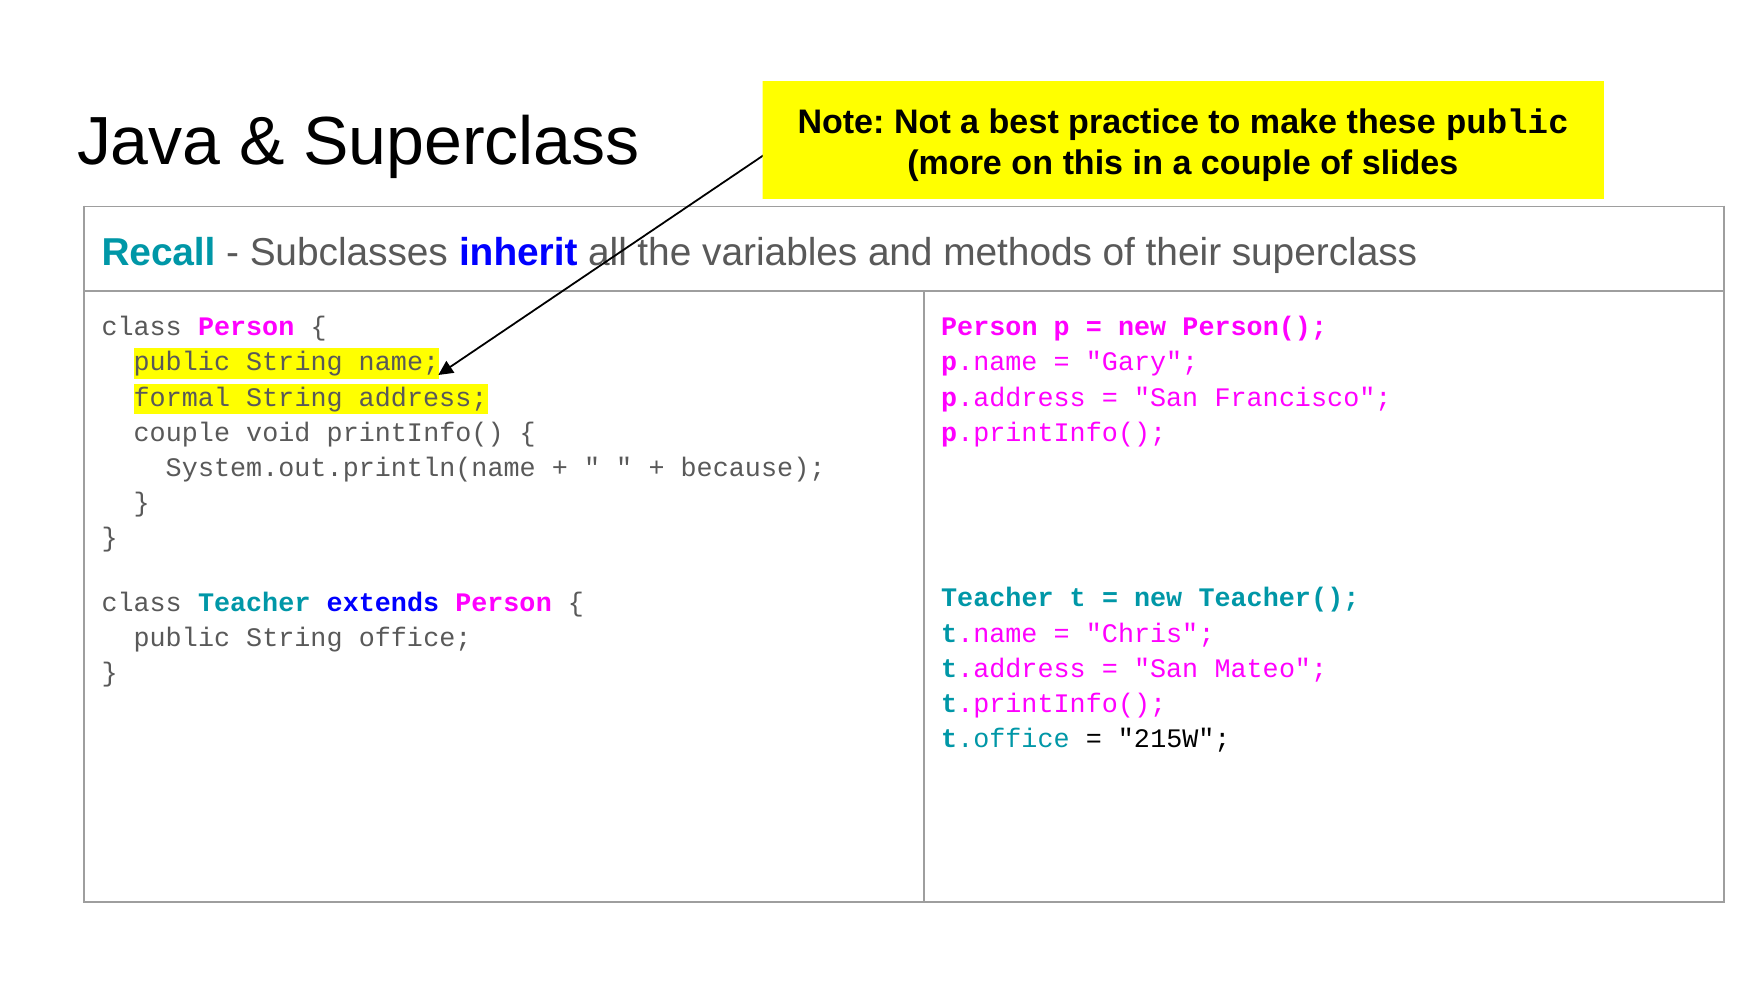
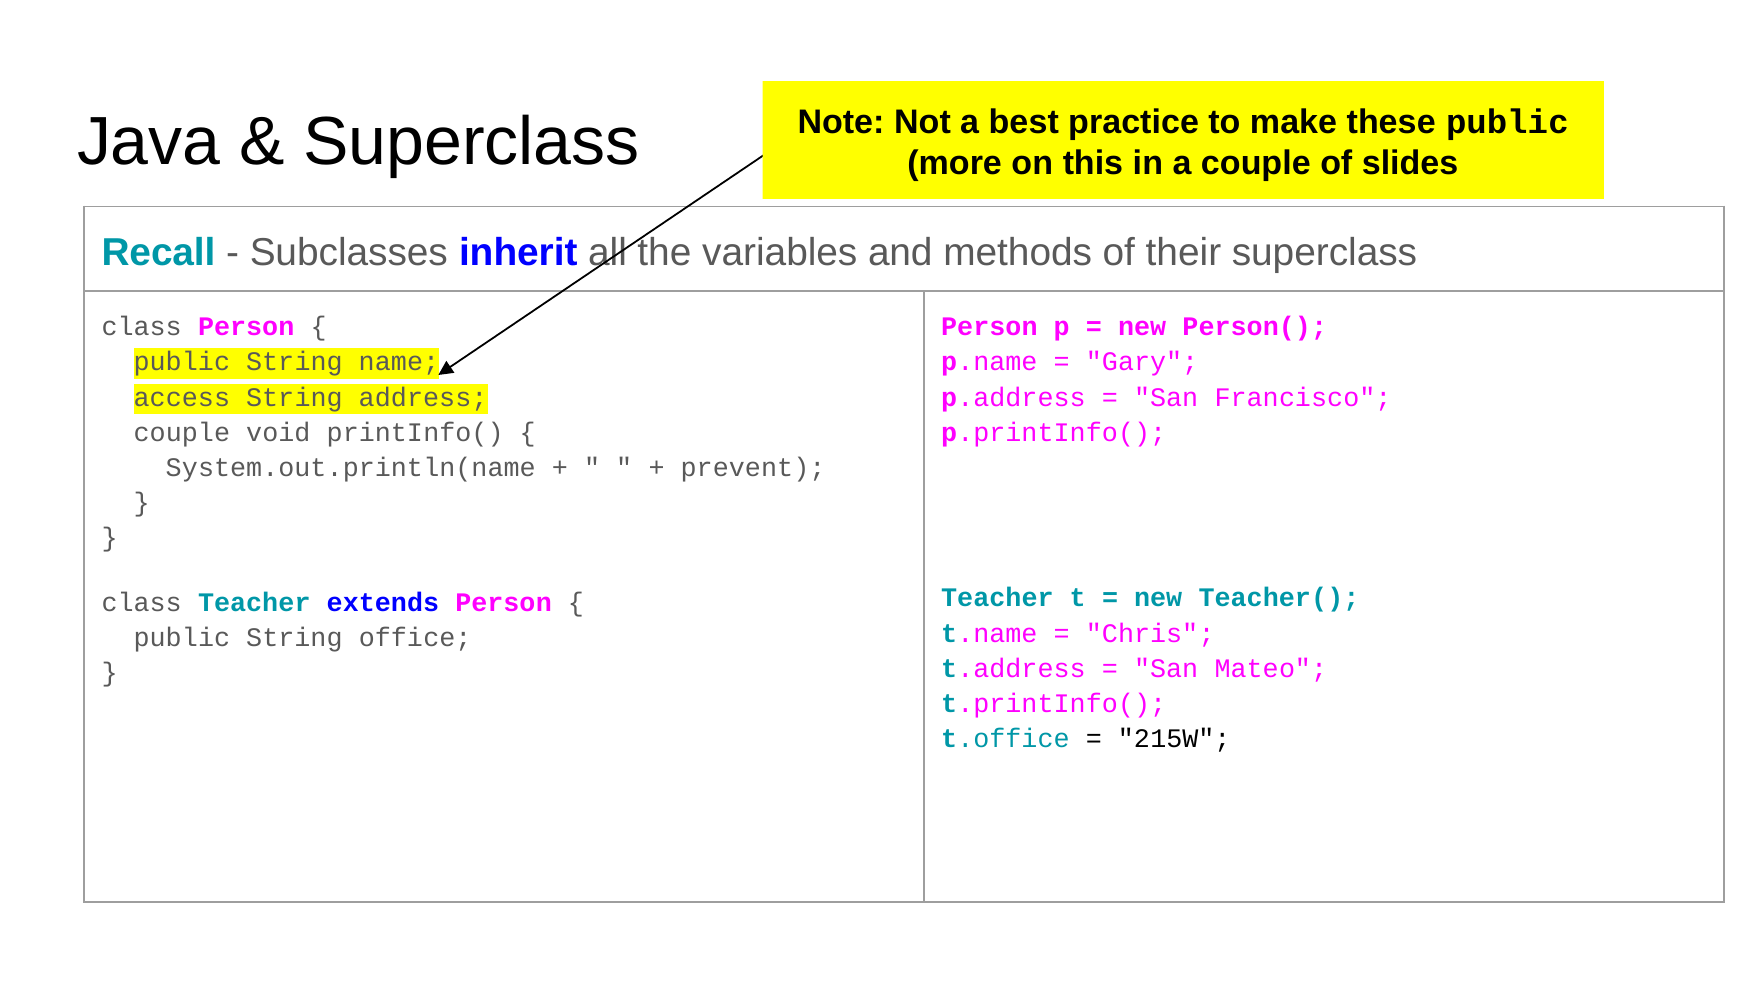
formal: formal -> access
because: because -> prevent
